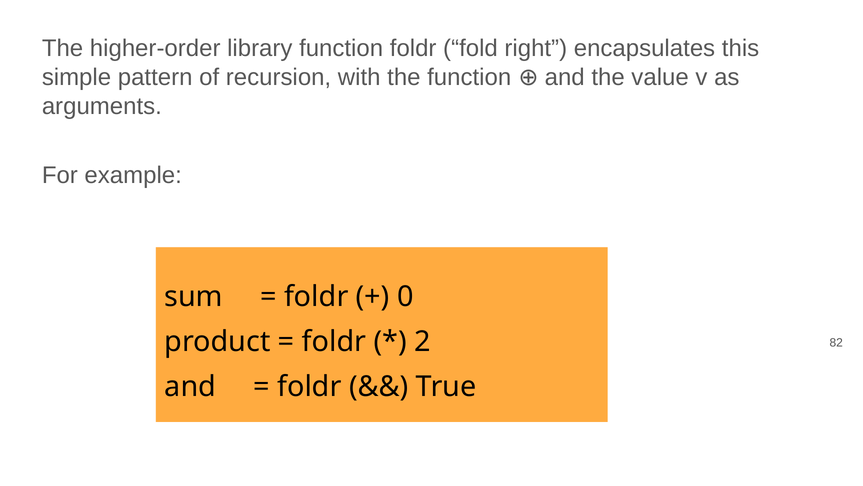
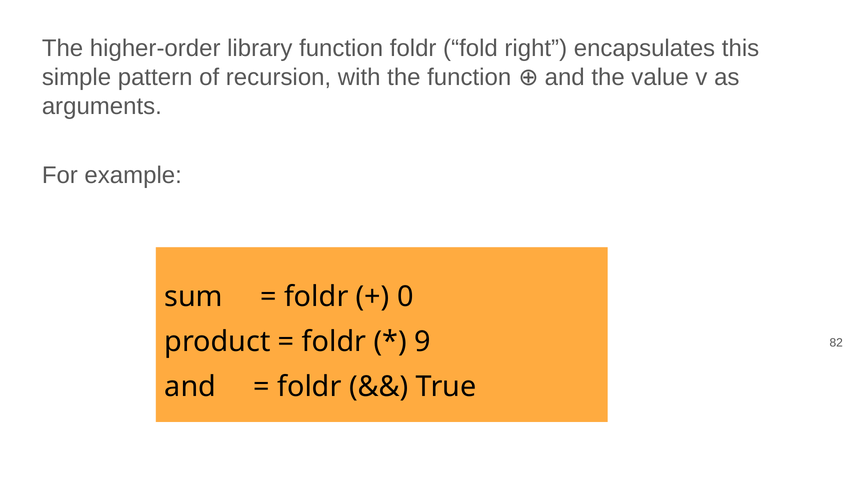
2: 2 -> 9
